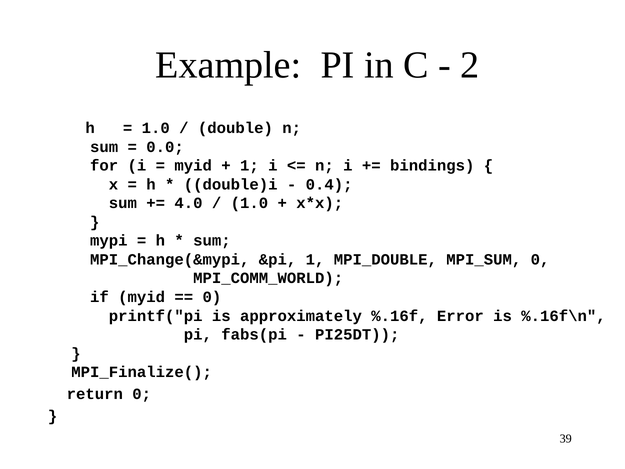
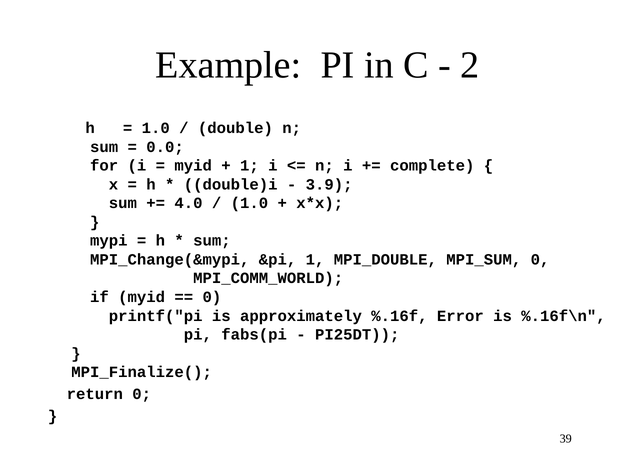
bindings: bindings -> complete
0.4: 0.4 -> 3.9
